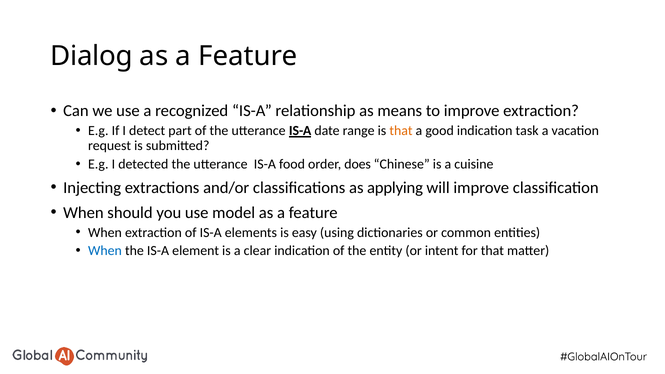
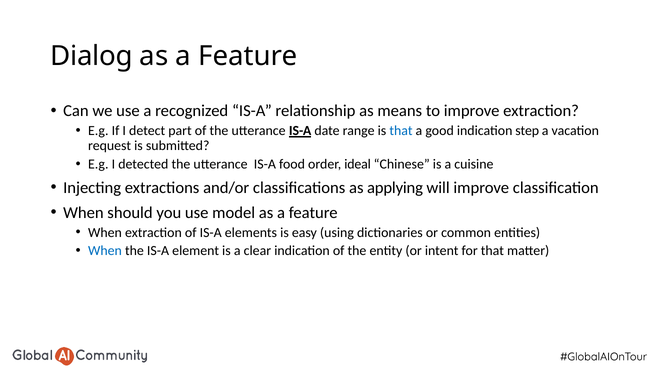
that at (401, 131) colour: orange -> blue
task: task -> step
does: does -> ideal
